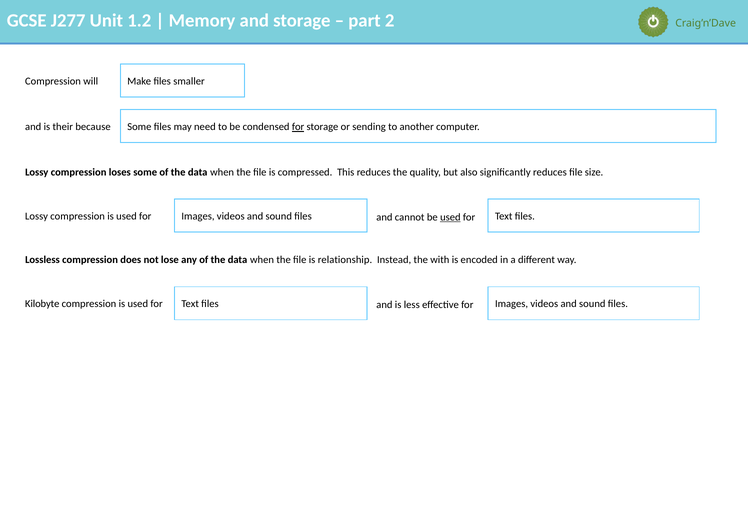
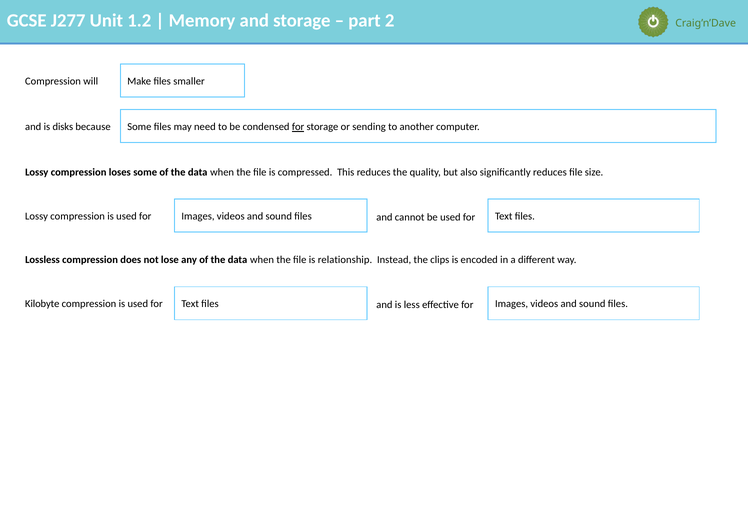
their: their -> disks
used at (450, 217) underline: present -> none
with: with -> clips
